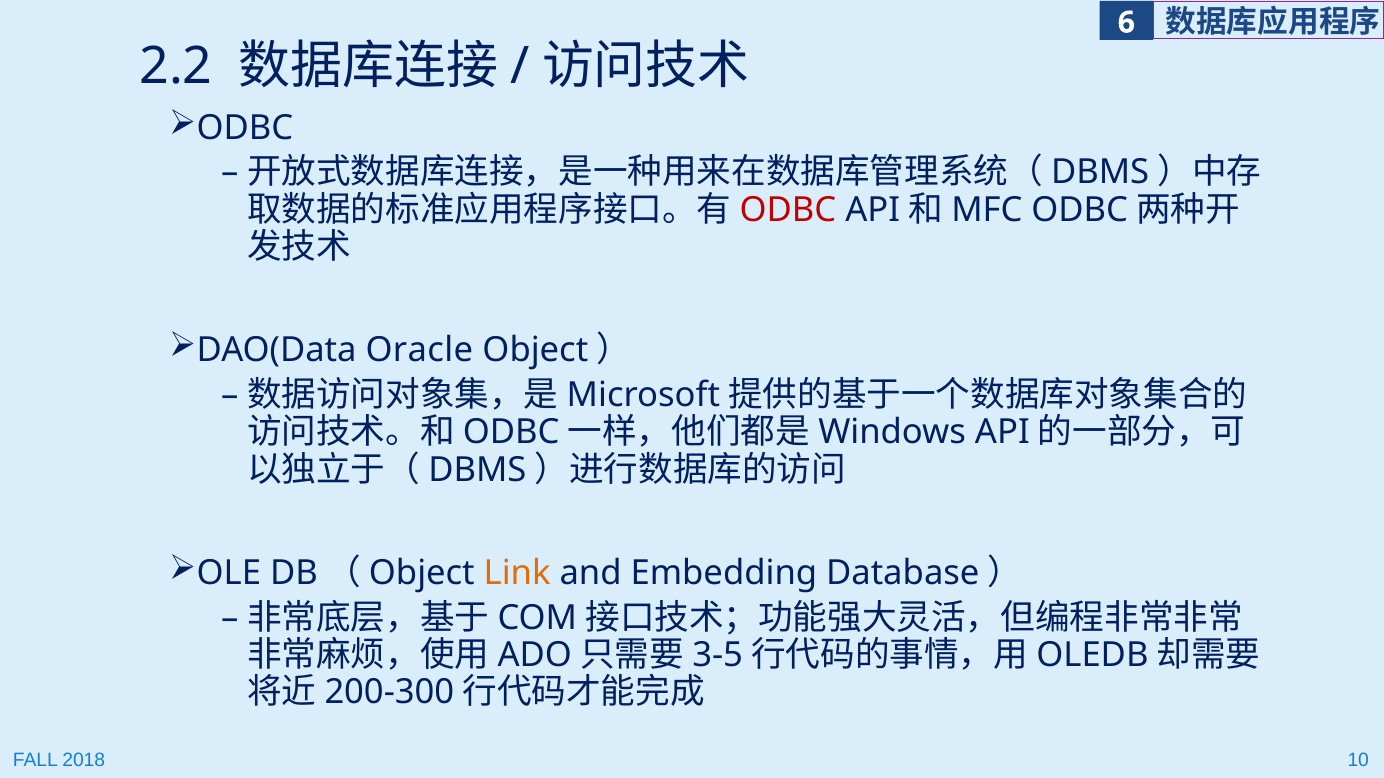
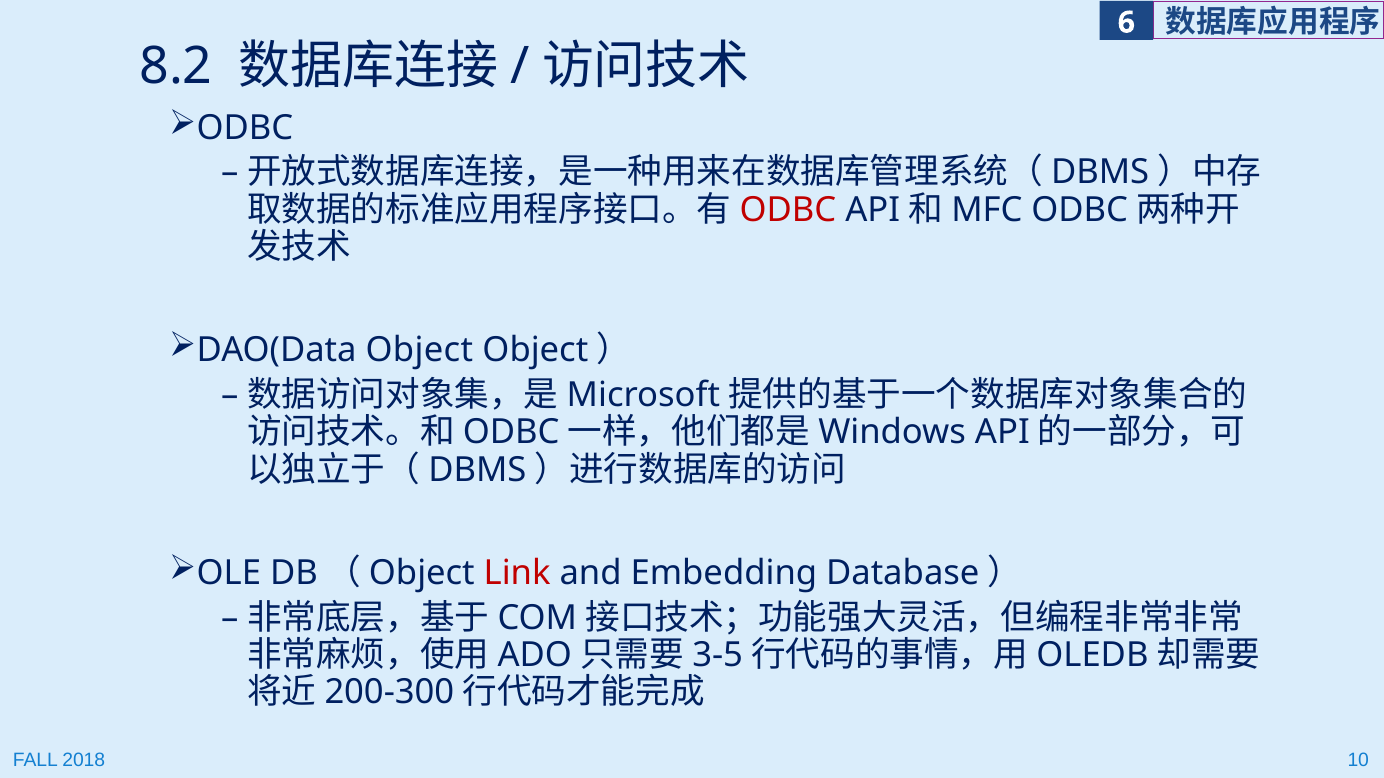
2.2: 2.2 -> 8.2
DAO(Data Oracle: Oracle -> Object
Link colour: orange -> red
